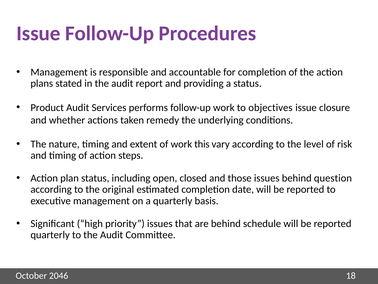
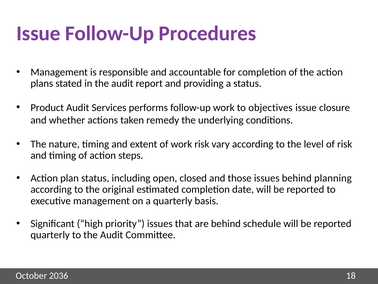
work this: this -> risk
question: question -> planning
2046: 2046 -> 2036
